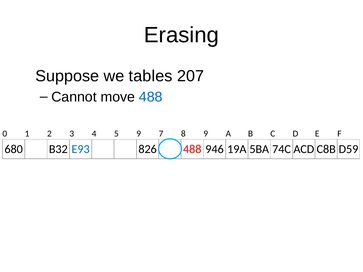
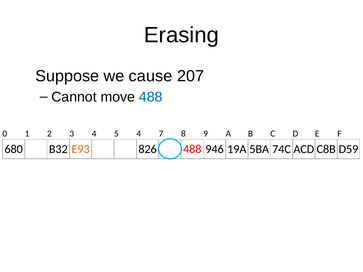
tables: tables -> cause
5 9: 9 -> 4
E93 colour: blue -> orange
